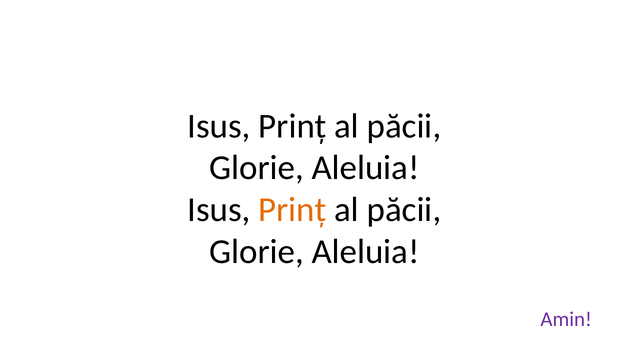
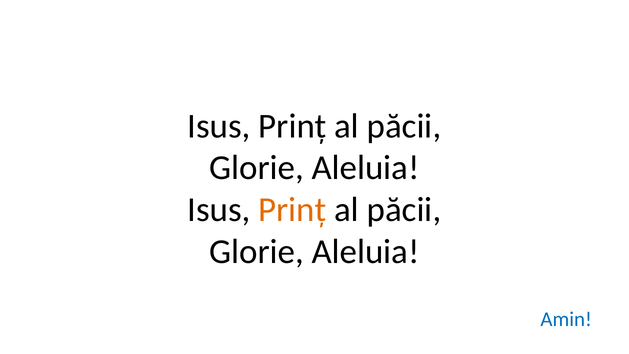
Amin colour: purple -> blue
